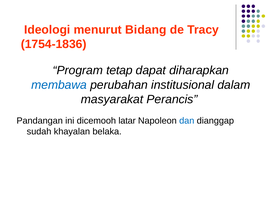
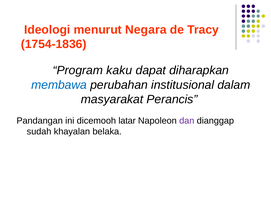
Bidang: Bidang -> Negara
tetap: tetap -> kaku
dan colour: blue -> purple
